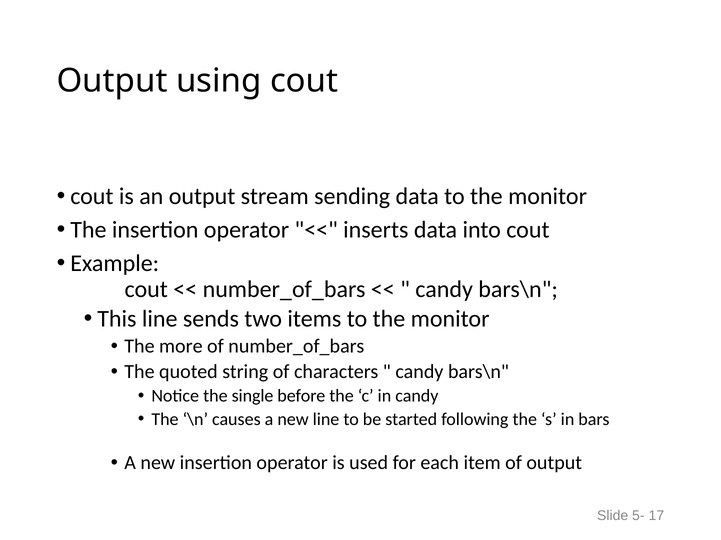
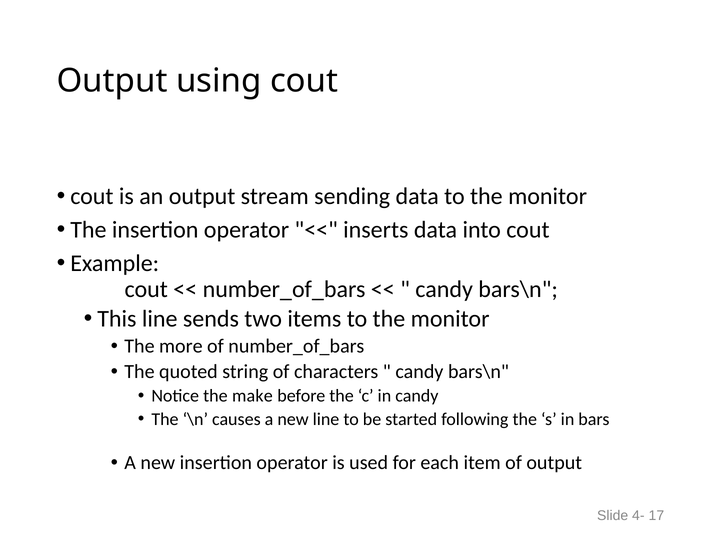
single: single -> make
5-: 5- -> 4-
